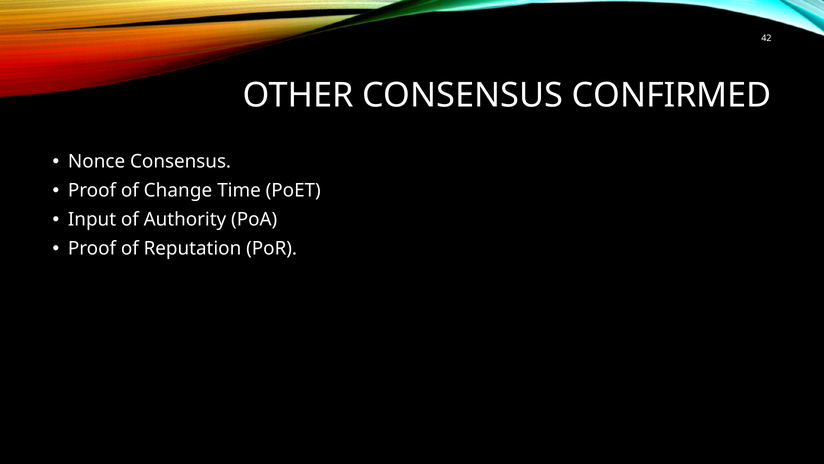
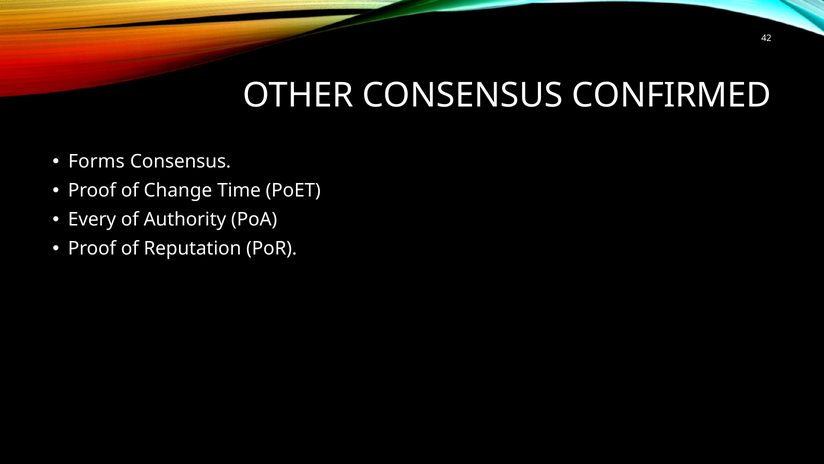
Nonce: Nonce -> Forms
Input: Input -> Every
